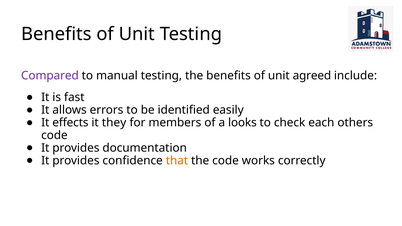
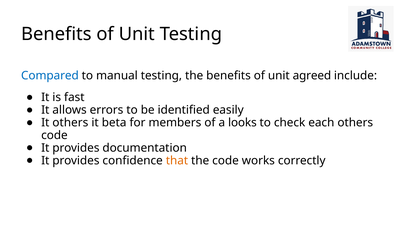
Compared colour: purple -> blue
It effects: effects -> others
they: they -> beta
